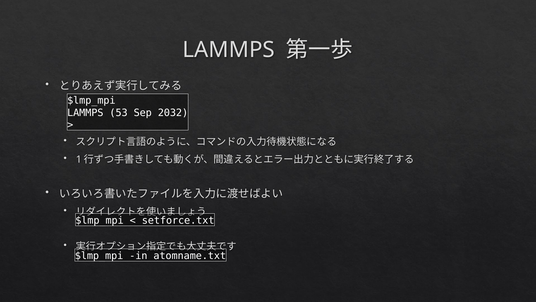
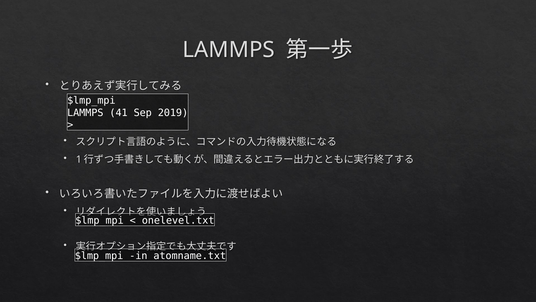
53: 53 -> 41
2032: 2032 -> 2019
setforce.txt: setforce.txt -> onelevel.txt
